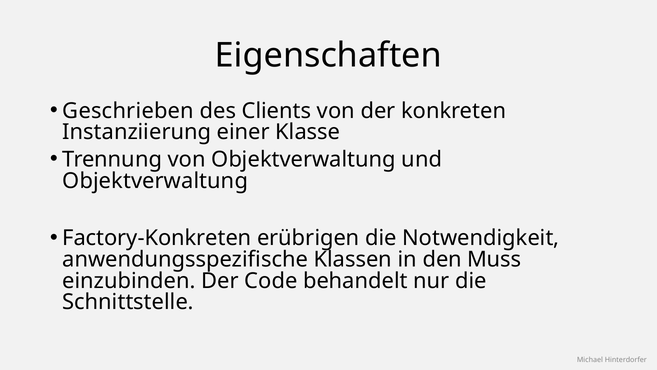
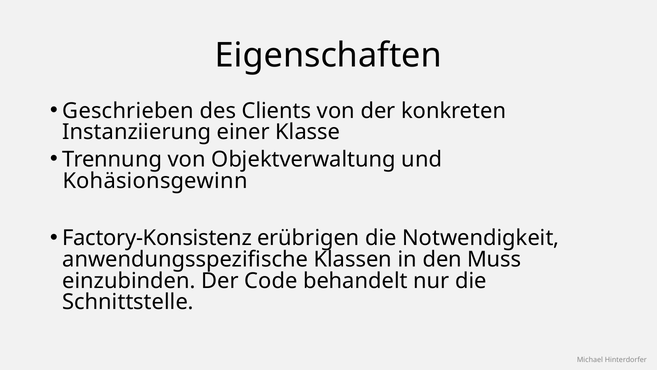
Objektverwaltung at (155, 181): Objektverwaltung -> Kohäsionsgewinn
Factory-Konkreten: Factory-Konkreten -> Factory-Konsistenz
